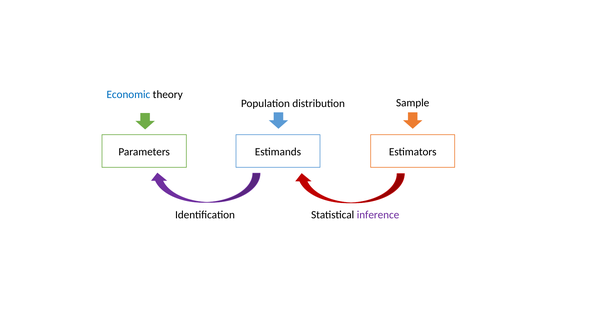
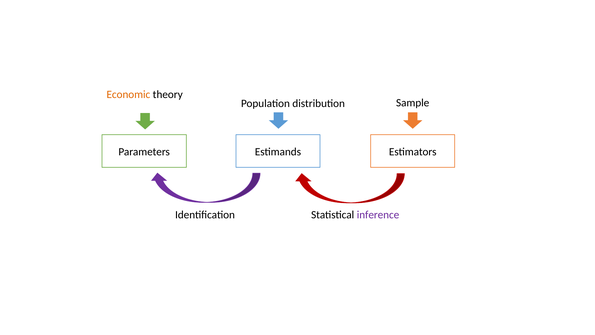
Economic colour: blue -> orange
